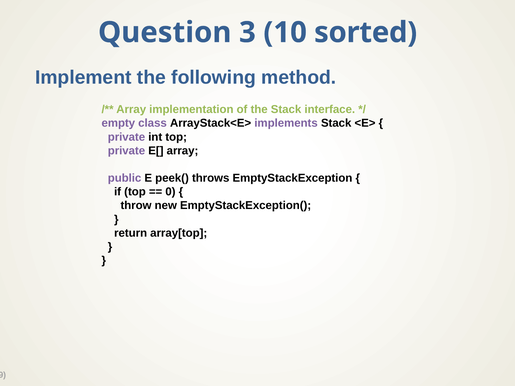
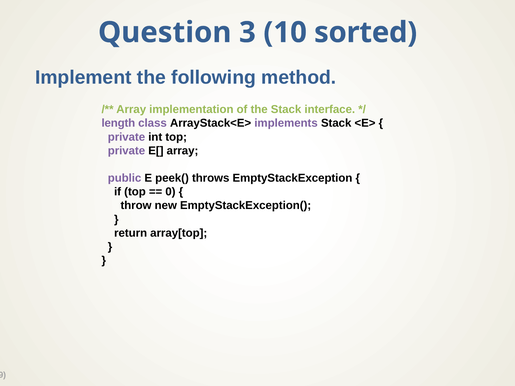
empty: empty -> length
